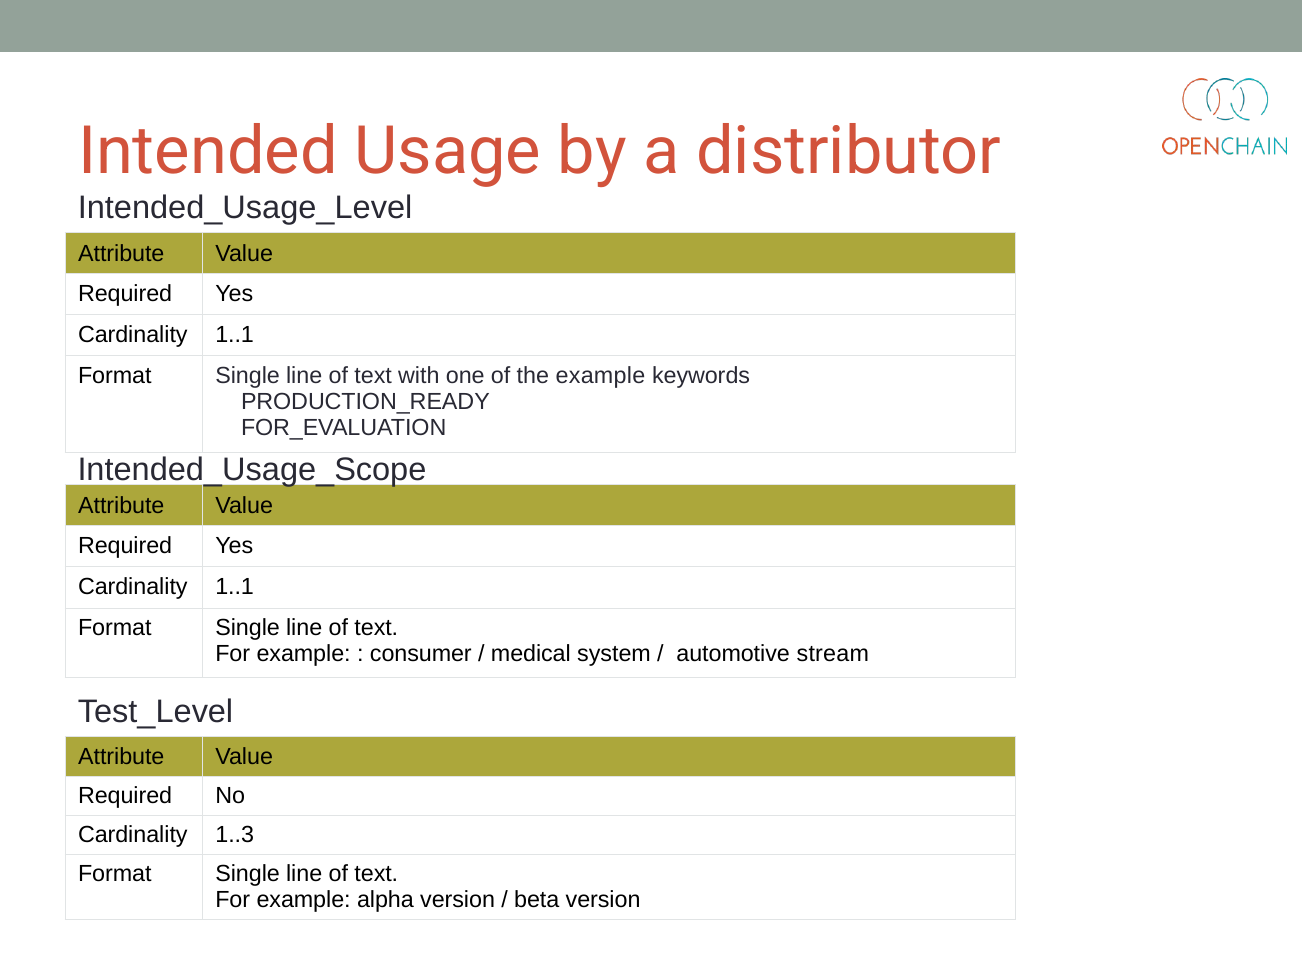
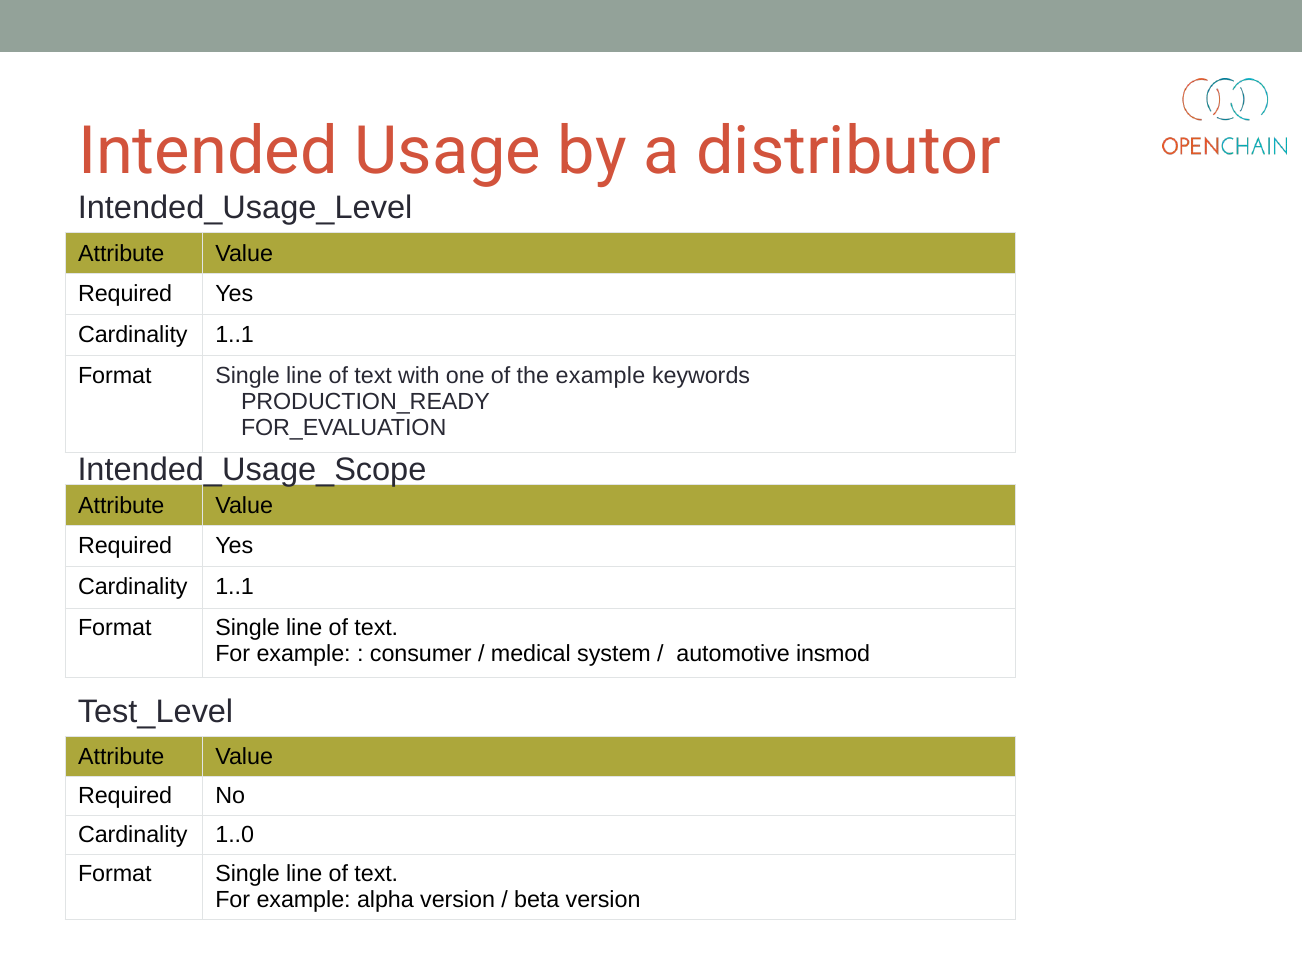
stream: stream -> insmod
1..3: 1..3 -> 1..0
